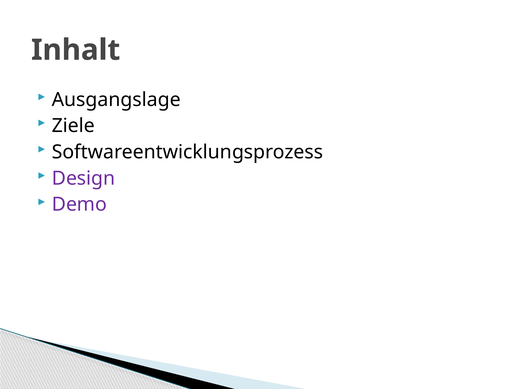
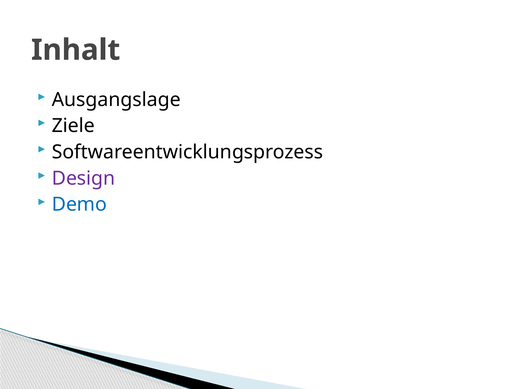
Demo colour: purple -> blue
